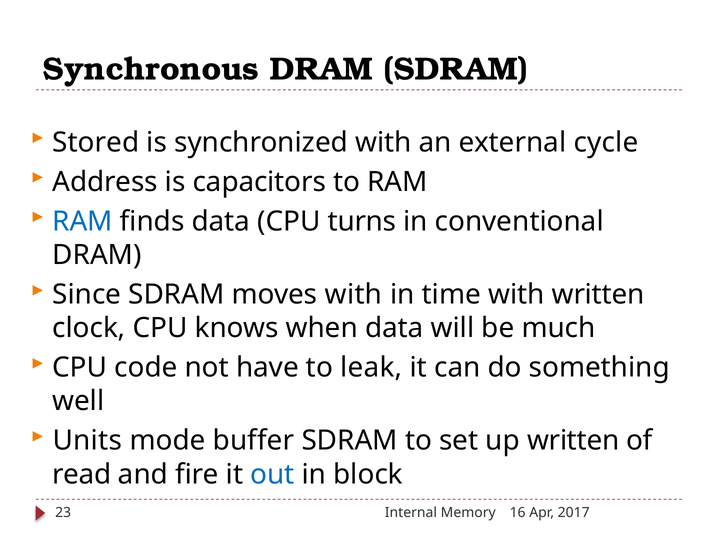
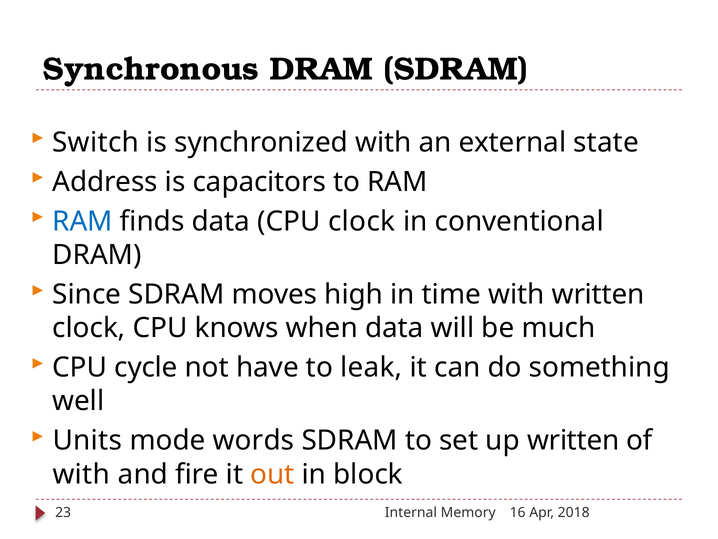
Stored: Stored -> Switch
cycle: cycle -> state
CPU turns: turns -> clock
moves with: with -> high
code: code -> cycle
buffer: buffer -> words
read at (82, 474): read -> with
out colour: blue -> orange
2017: 2017 -> 2018
